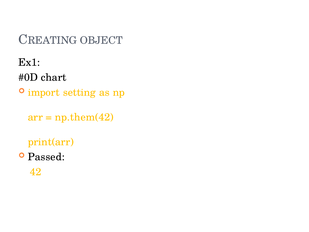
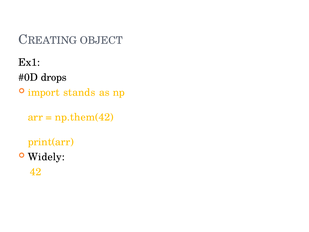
chart: chart -> drops
setting: setting -> stands
Passed: Passed -> Widely
